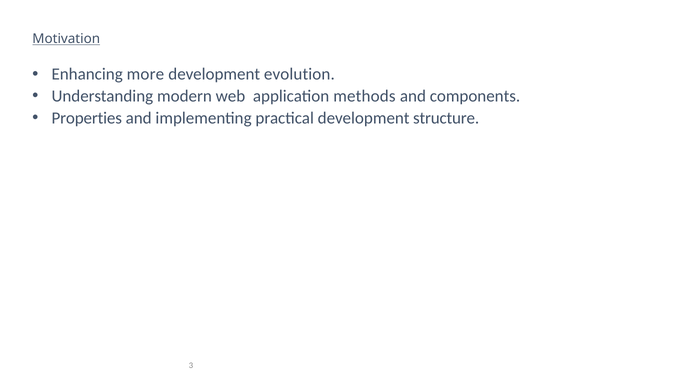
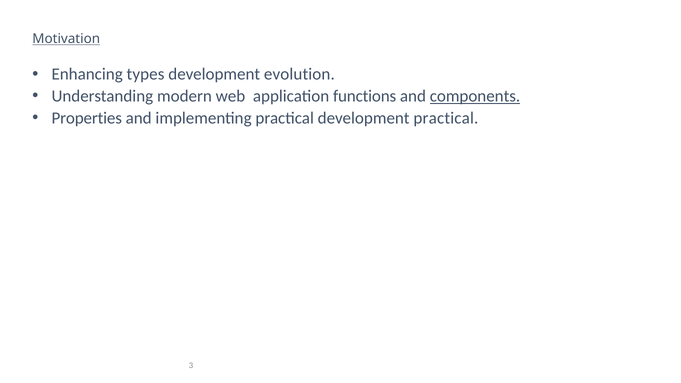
more: more -> types
methods: methods -> functions
components underline: none -> present
development structure: structure -> practical
